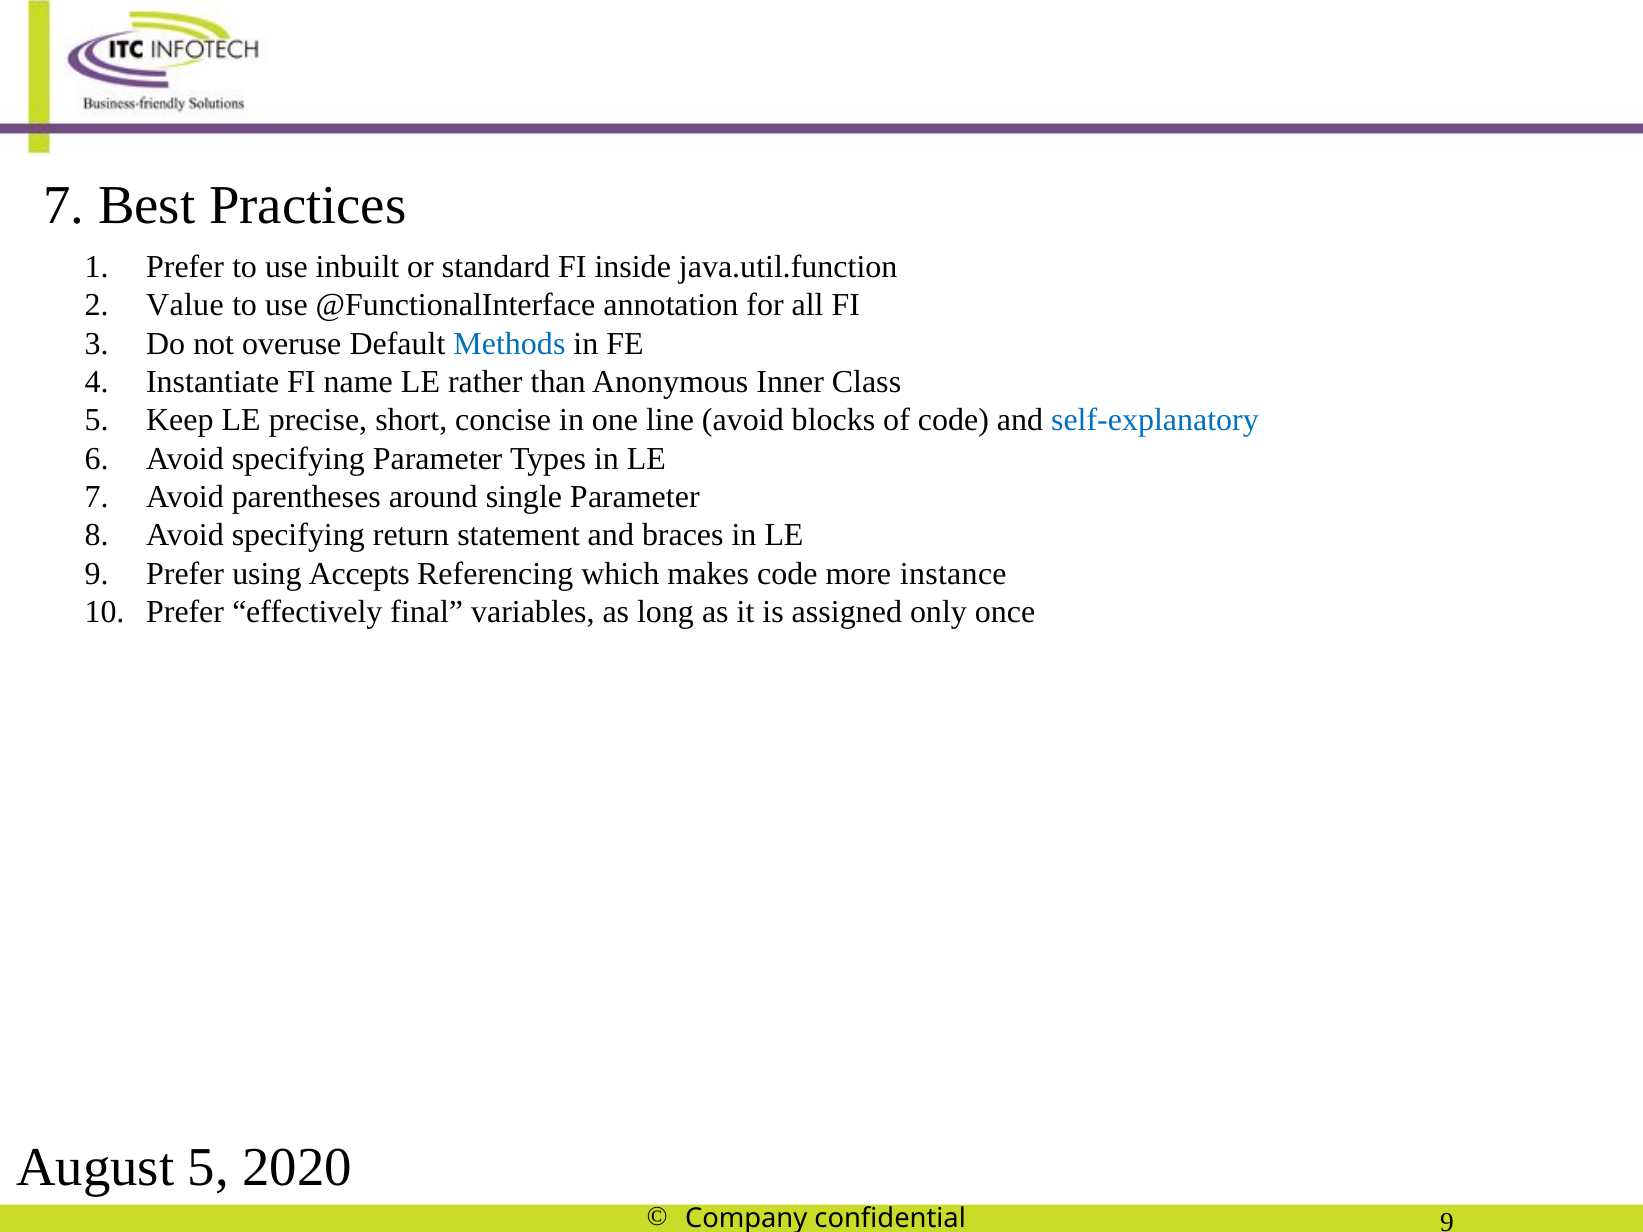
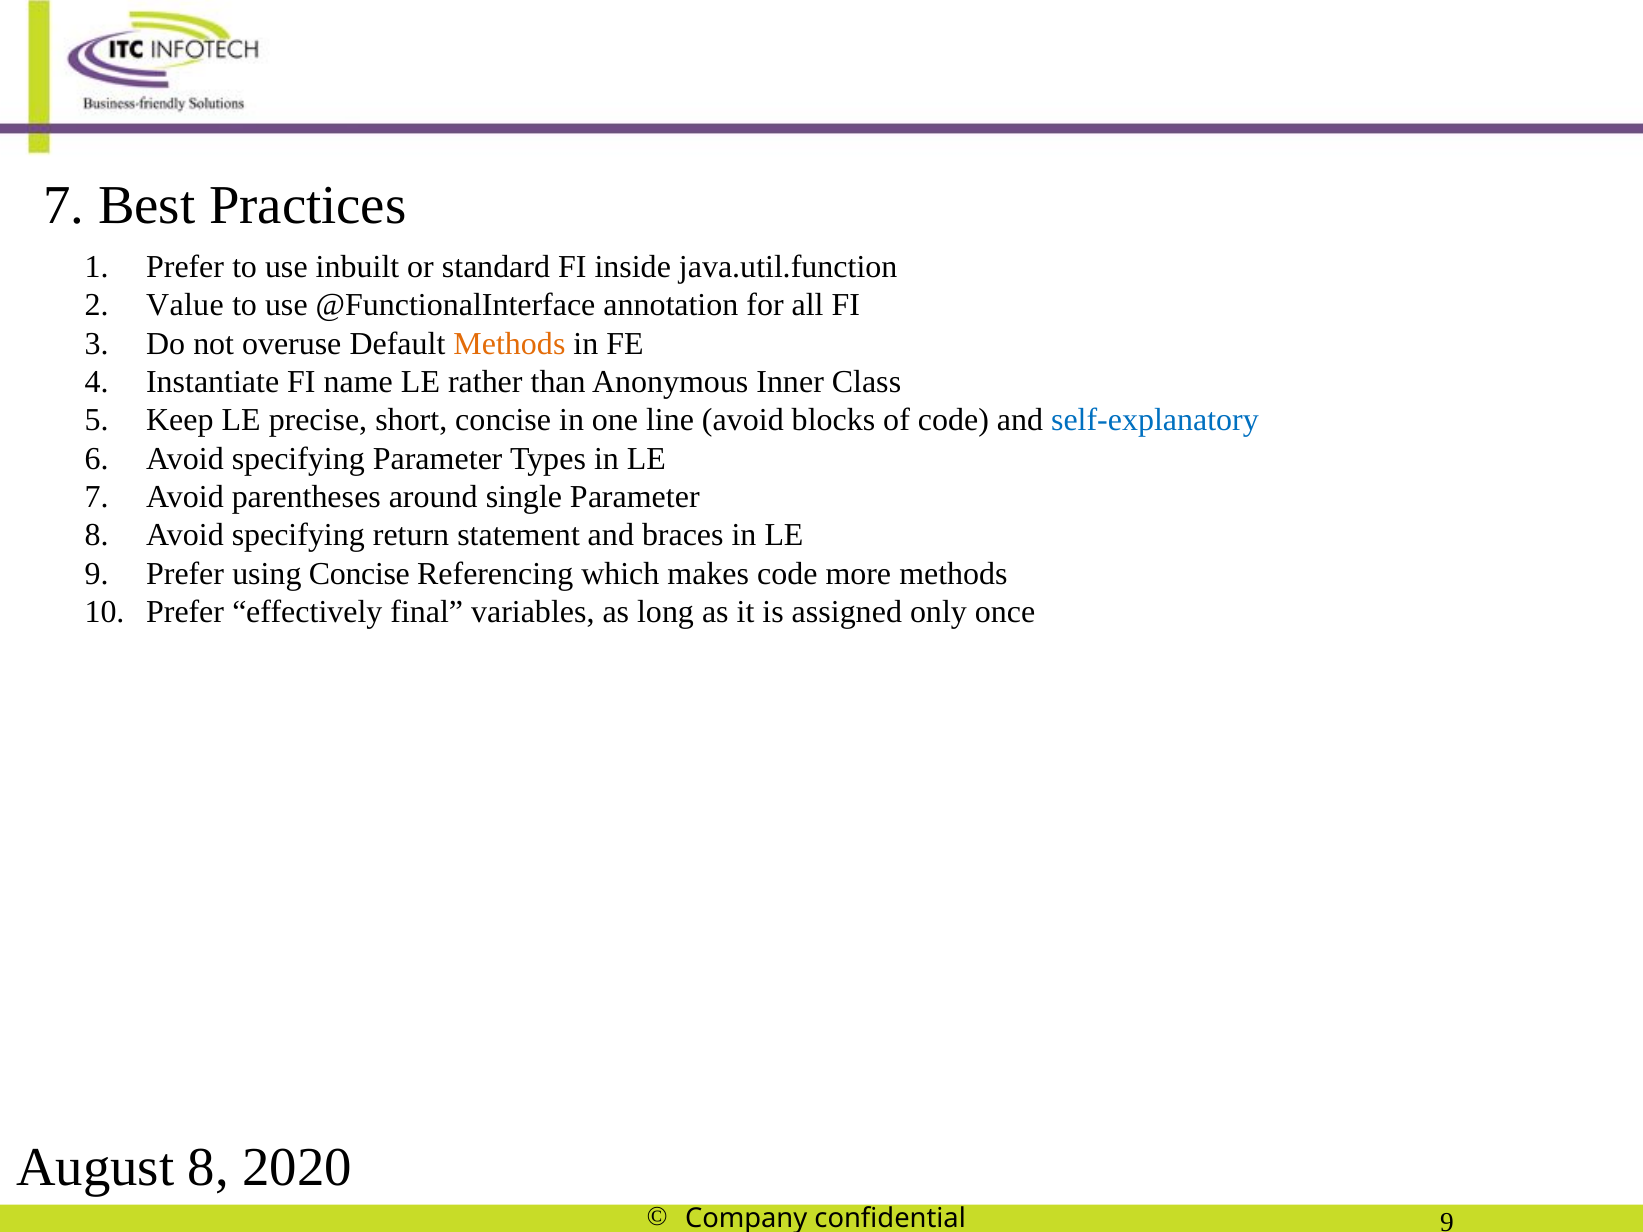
Methods at (509, 344) colour: blue -> orange
using Accepts: Accepts -> Concise
more instance: instance -> methods
August 5: 5 -> 8
